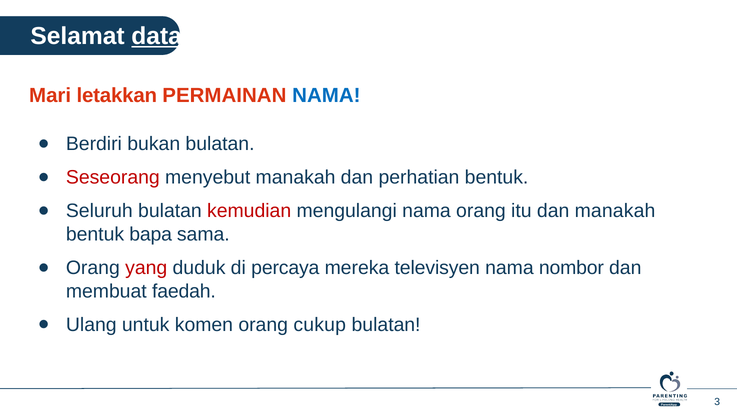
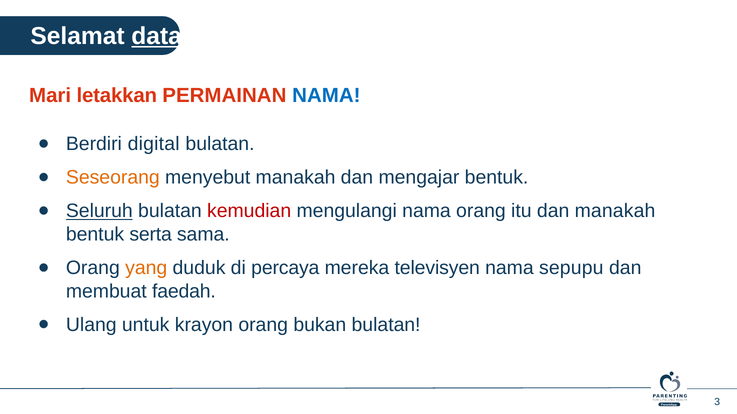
bukan: bukan -> digital
Seseorang colour: red -> orange
perhatian: perhatian -> mengajar
Seluruh underline: none -> present
bapa: bapa -> serta
yang colour: red -> orange
nombor: nombor -> sepupu
komen: komen -> krayon
cukup: cukup -> bukan
